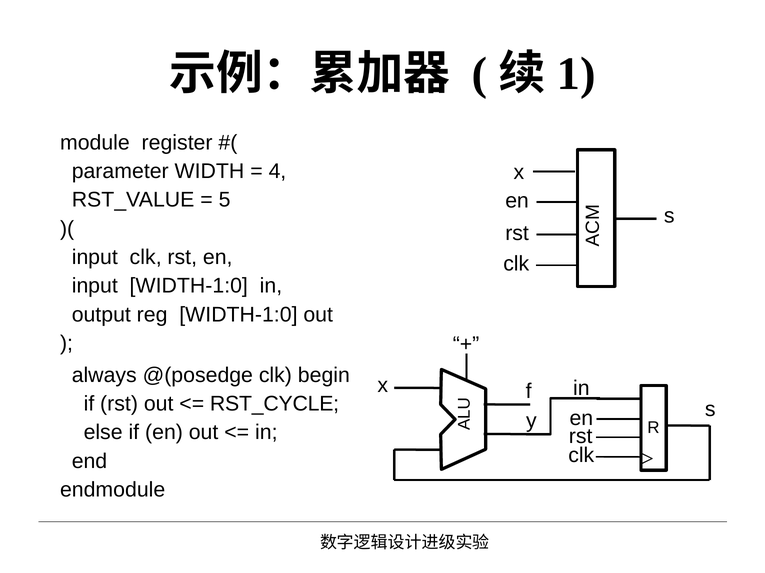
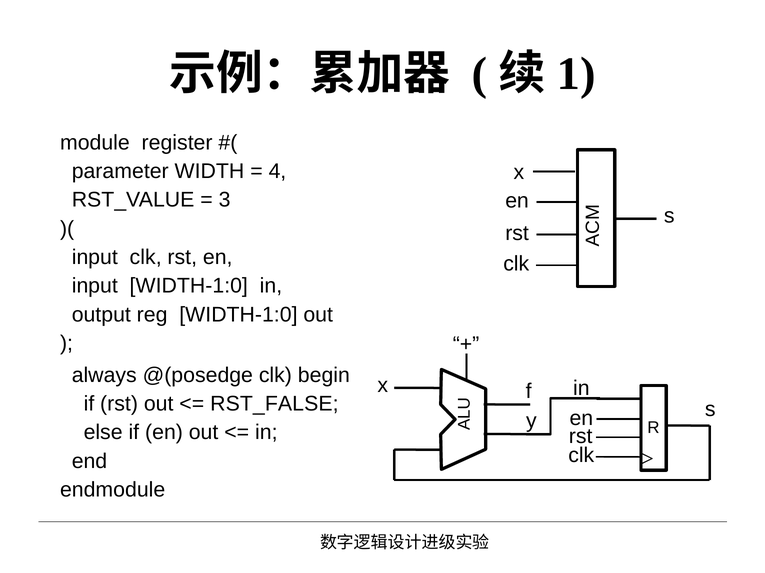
5: 5 -> 3
RST_CYCLE: RST_CYCLE -> RST_FALSE
